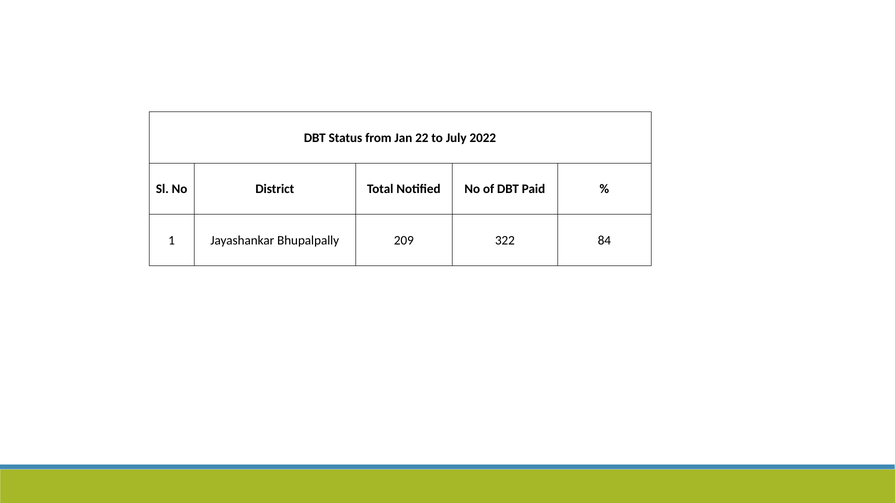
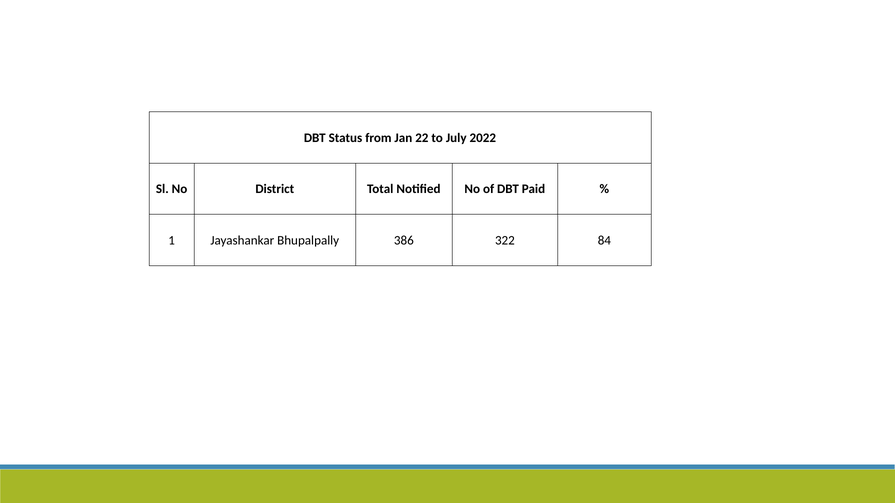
209: 209 -> 386
